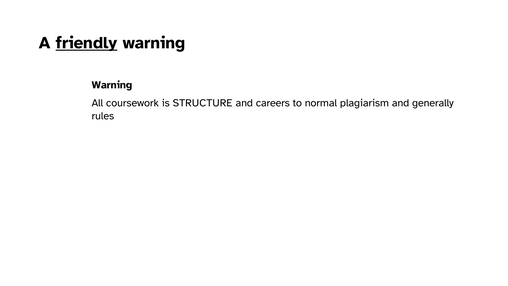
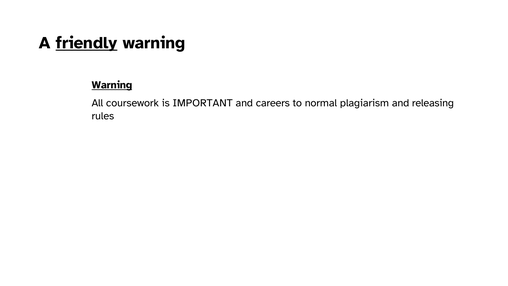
Warning at (112, 85) underline: none -> present
STRUCTURE: STRUCTURE -> IMPORTANT
generally: generally -> releasing
